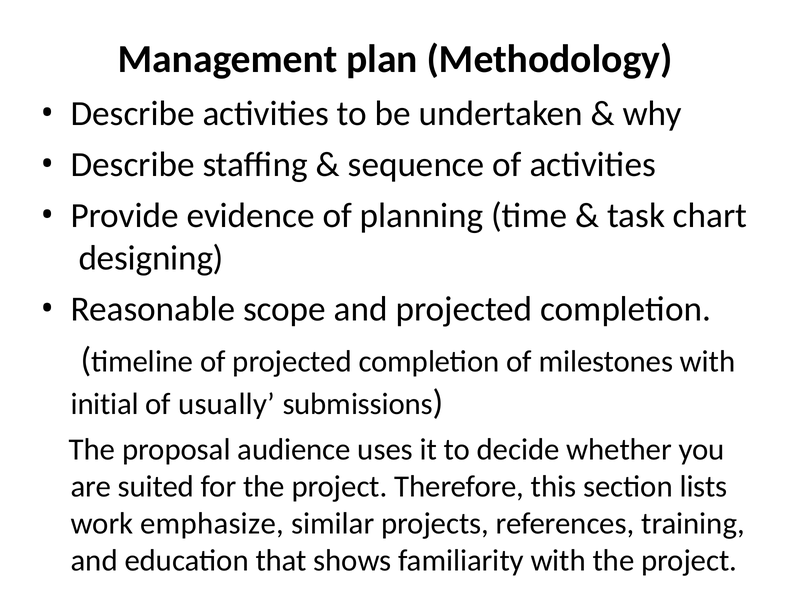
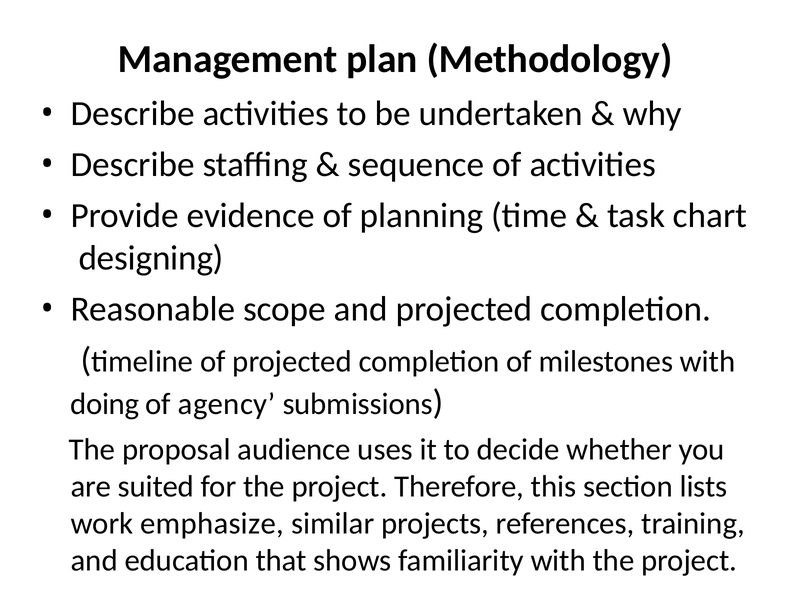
initial: initial -> doing
usually: usually -> agency
